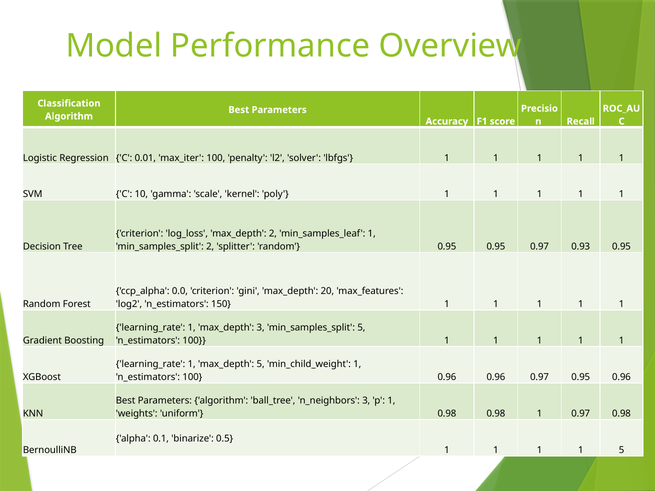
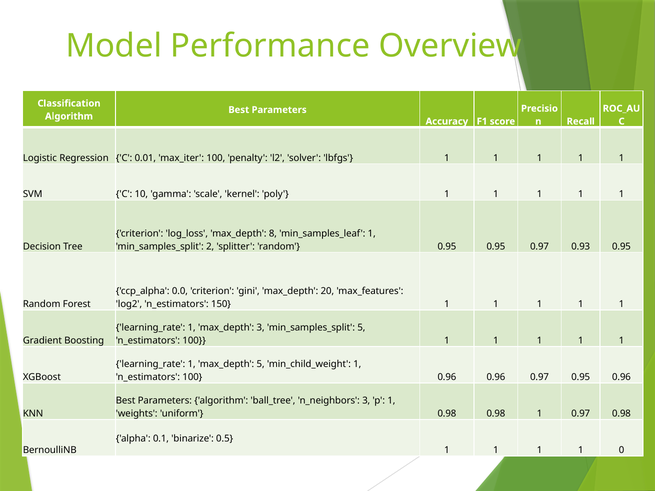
2 at (273, 234): 2 -> 8
1 5: 5 -> 0
